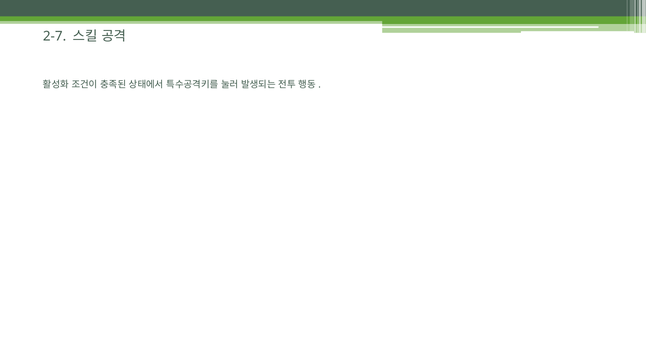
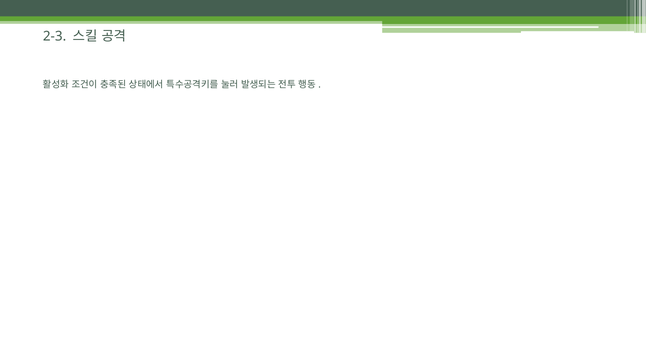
2-7: 2-7 -> 2-3
